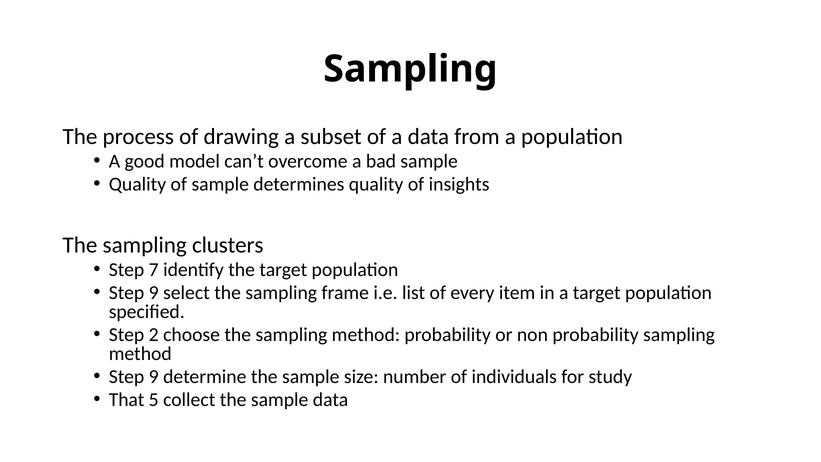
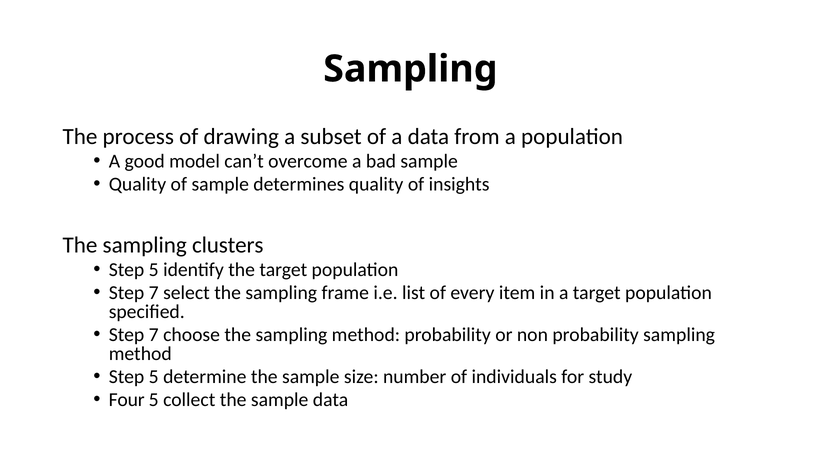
7 at (154, 270): 7 -> 5
9 at (154, 293): 9 -> 7
2 at (154, 335): 2 -> 7
9 at (154, 377): 9 -> 5
That: That -> Four
